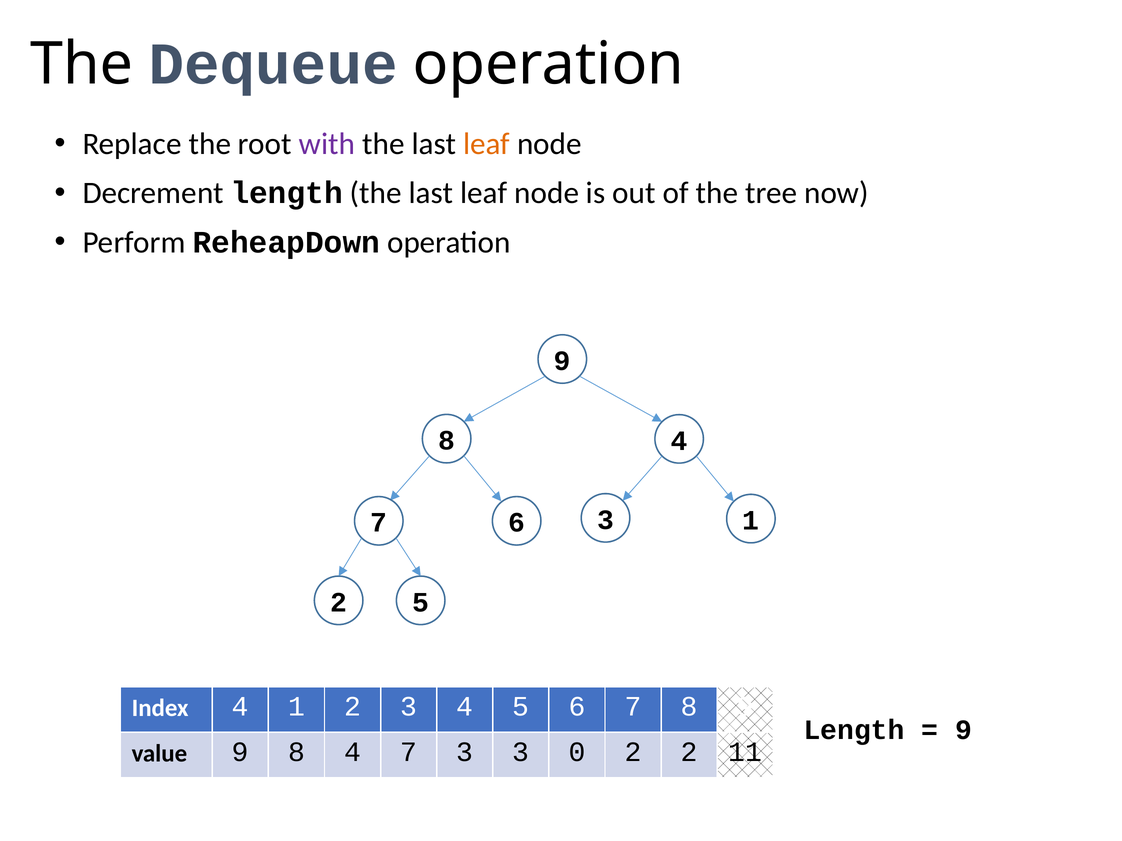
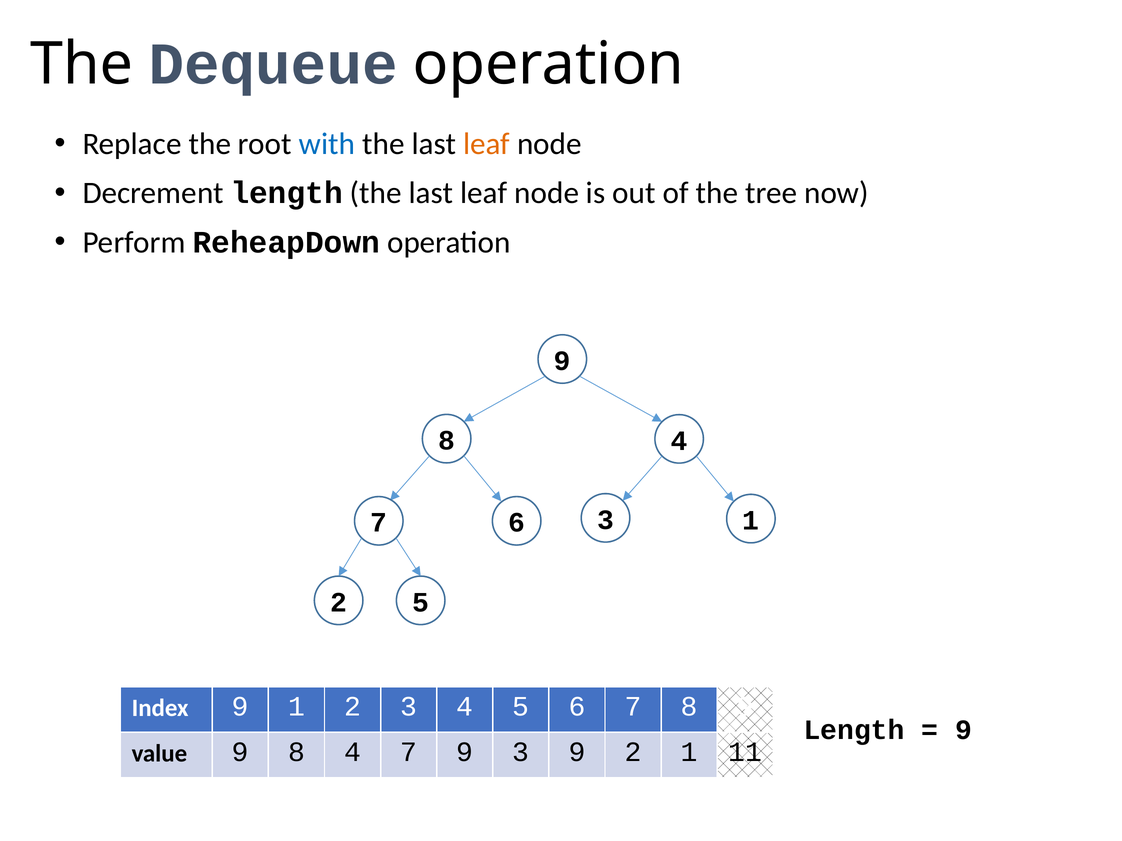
with colour: purple -> blue
Index 4: 4 -> 9
7 3: 3 -> 9
3 0: 0 -> 9
2 2: 2 -> 1
